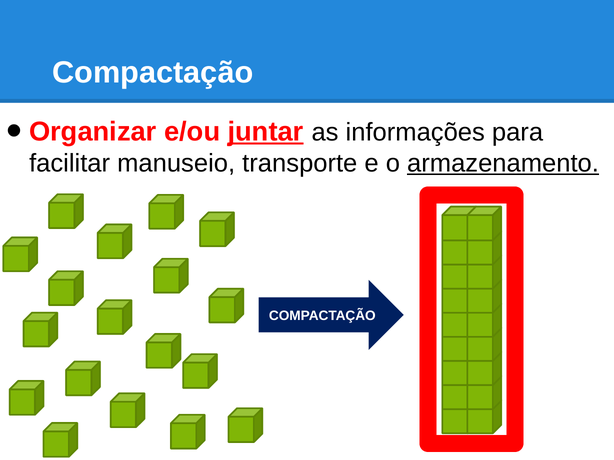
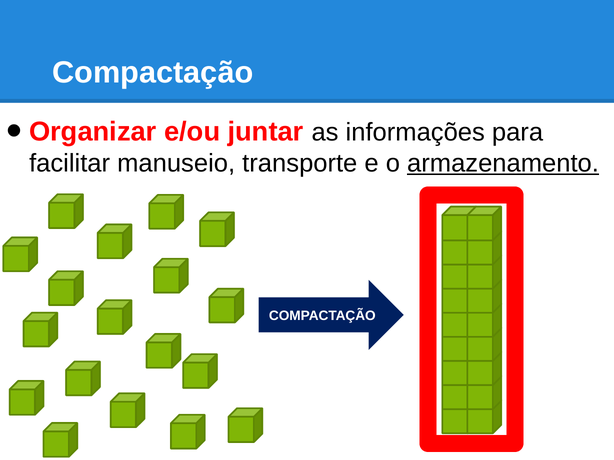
juntar underline: present -> none
